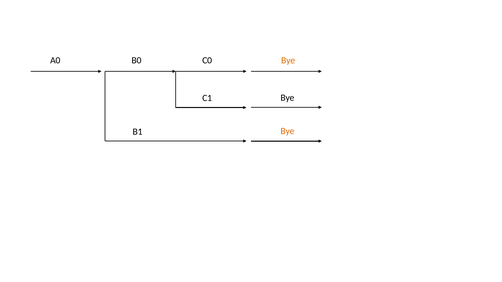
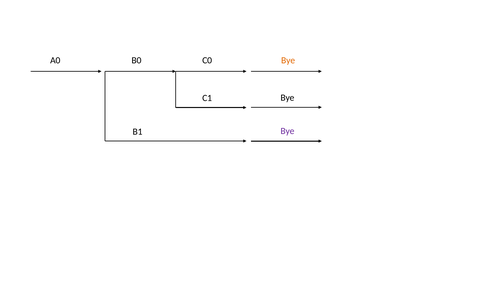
Bye at (287, 131) colour: orange -> purple
